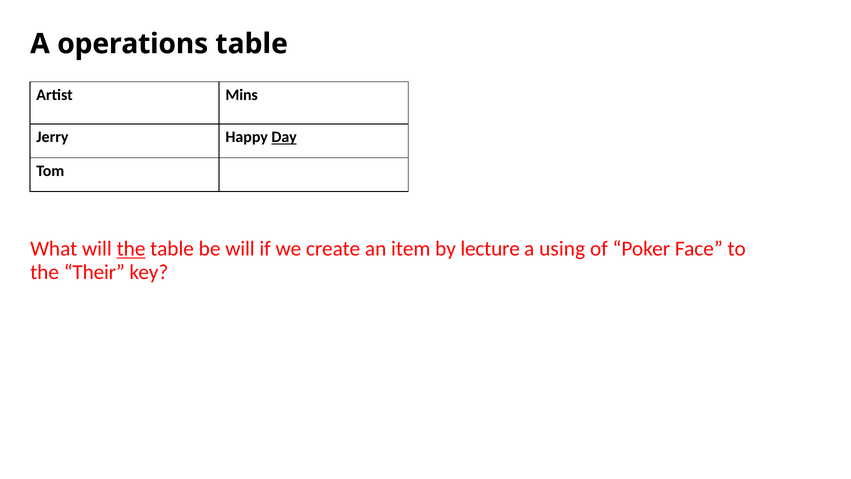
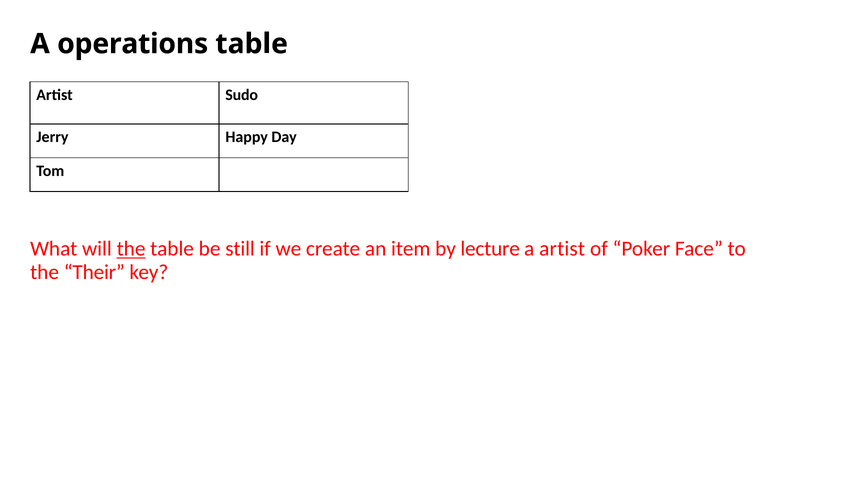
Mins: Mins -> Sudo
Day underline: present -> none
be will: will -> still
a using: using -> artist
